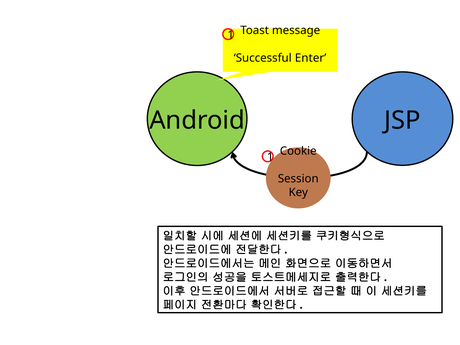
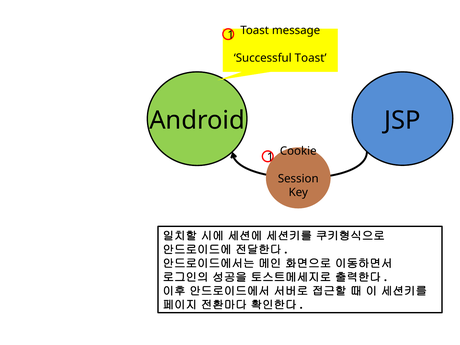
Successful Enter: Enter -> Toast
